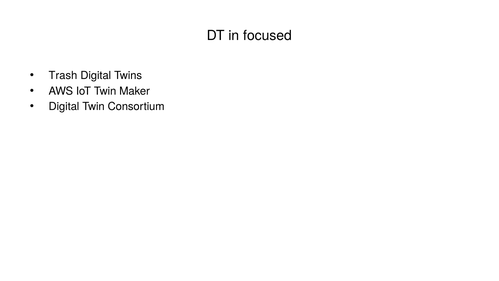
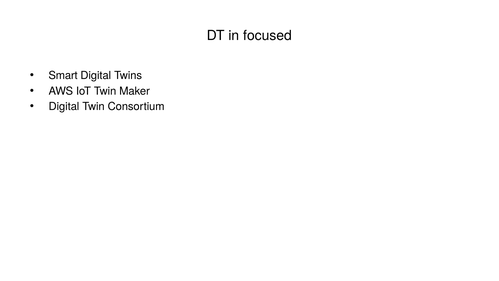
Trash: Trash -> Smart
